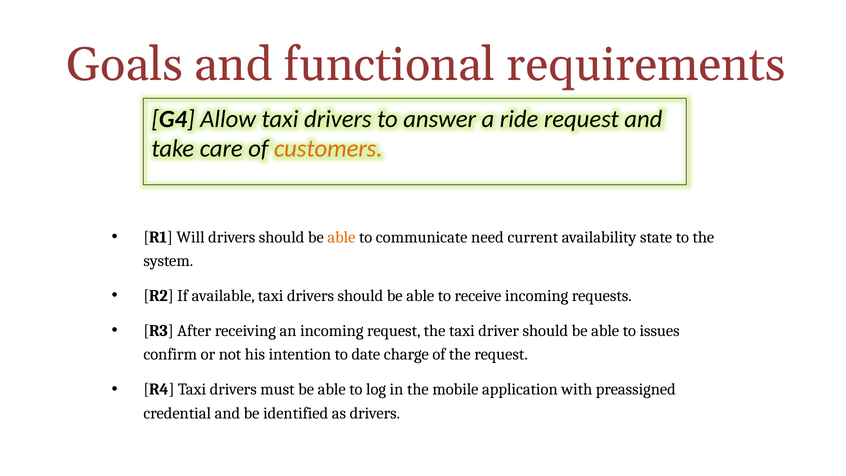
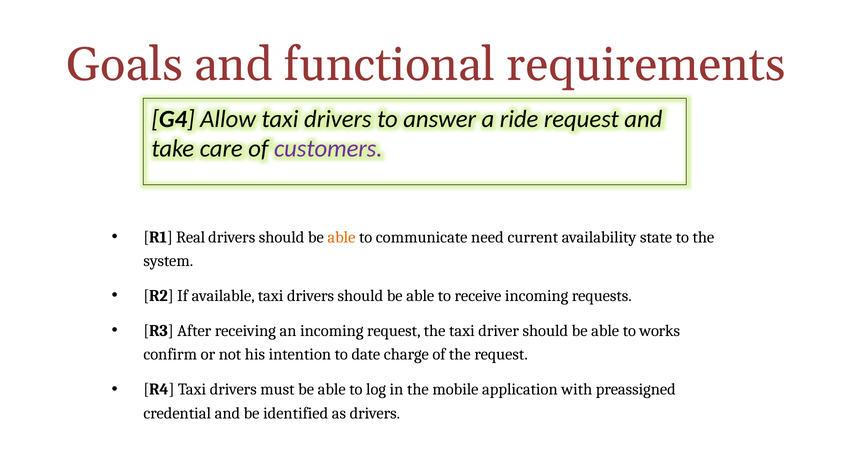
customers colour: orange -> purple
Will: Will -> Real
issues: issues -> works
